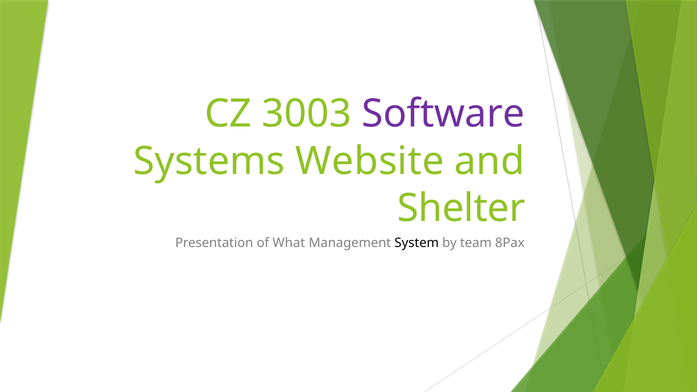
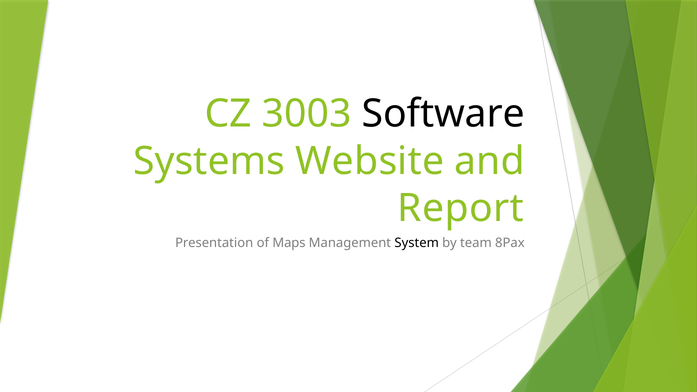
Software colour: purple -> black
Shelter: Shelter -> Report
What: What -> Maps
